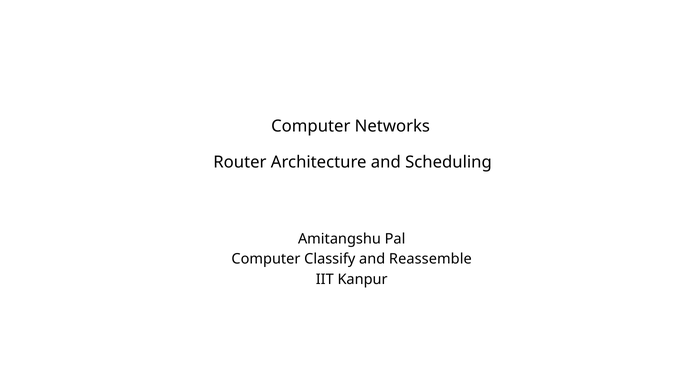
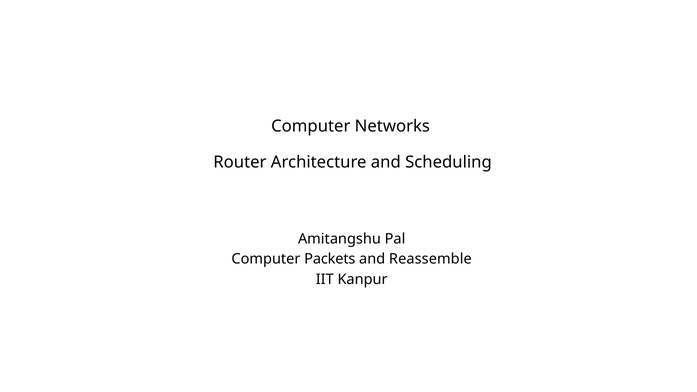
Classify: Classify -> Packets
